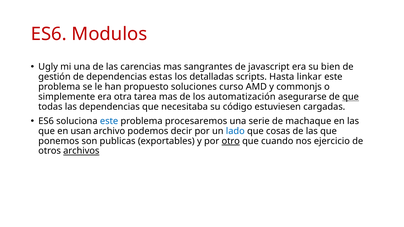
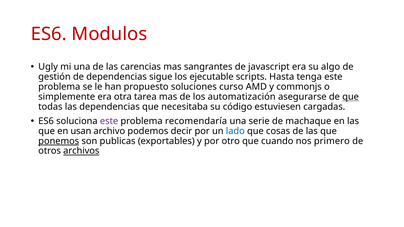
bien: bien -> algo
estas: estas -> sigue
detalladas: detalladas -> ejecutable
linkar: linkar -> tenga
este at (109, 121) colour: blue -> purple
procesaremos: procesaremos -> recomendaría
ponemos underline: none -> present
otro underline: present -> none
ejercicio: ejercicio -> primero
